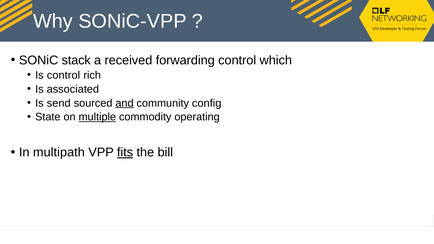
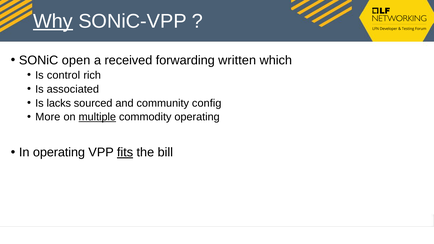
Why underline: none -> present
stack: stack -> open
forwarding control: control -> written
send: send -> lacks
and underline: present -> none
State: State -> More
In multipath: multipath -> operating
